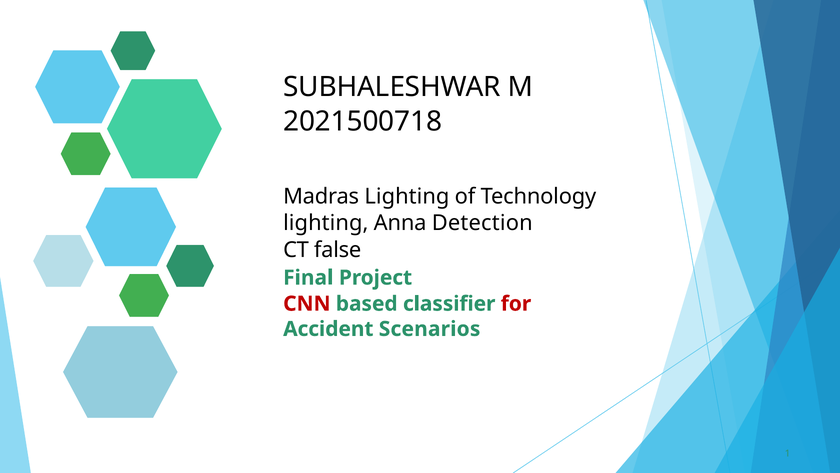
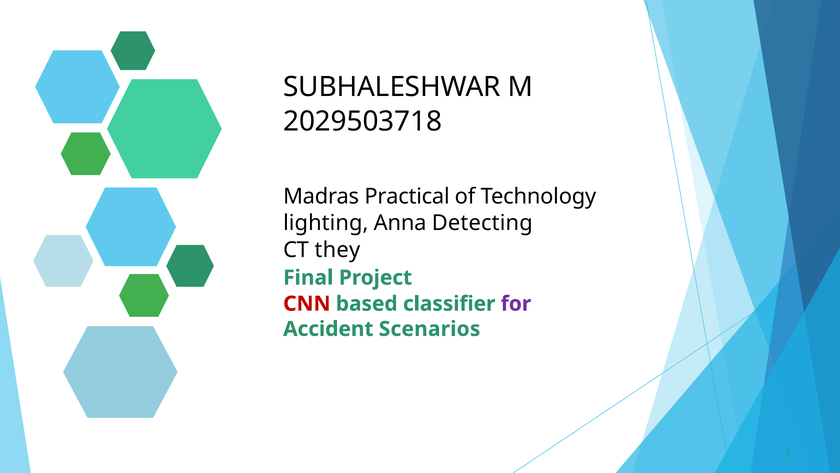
2021500718: 2021500718 -> 2029503718
Madras Lighting: Lighting -> Practical
Detection: Detection -> Detecting
false: false -> they
for colour: red -> purple
